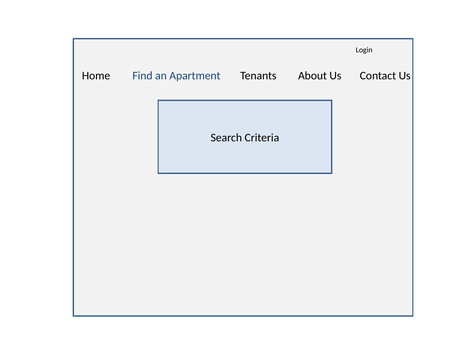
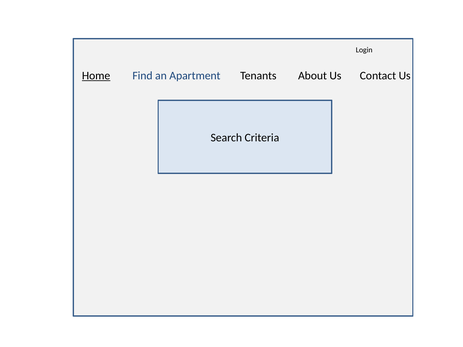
Home underline: none -> present
